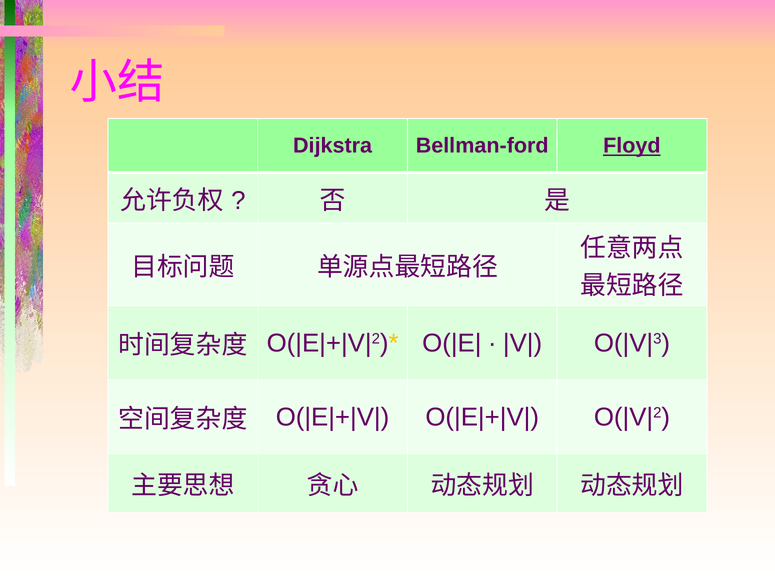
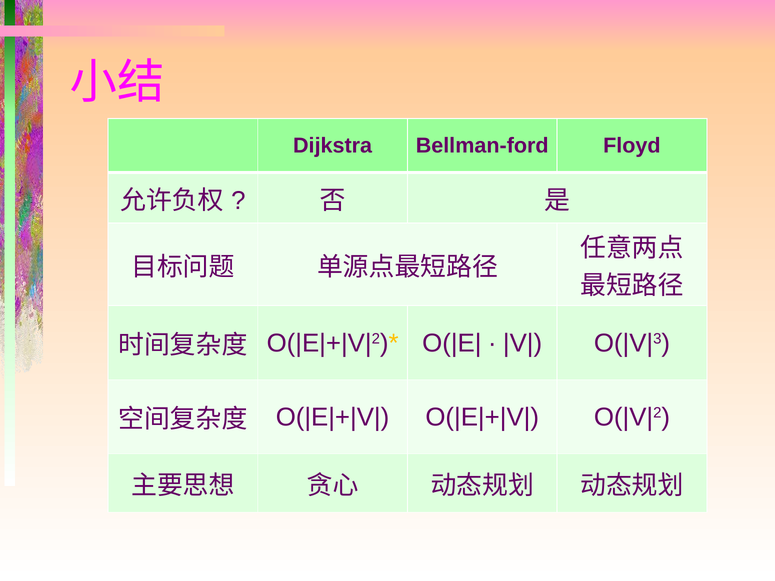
Floyd underline: present -> none
